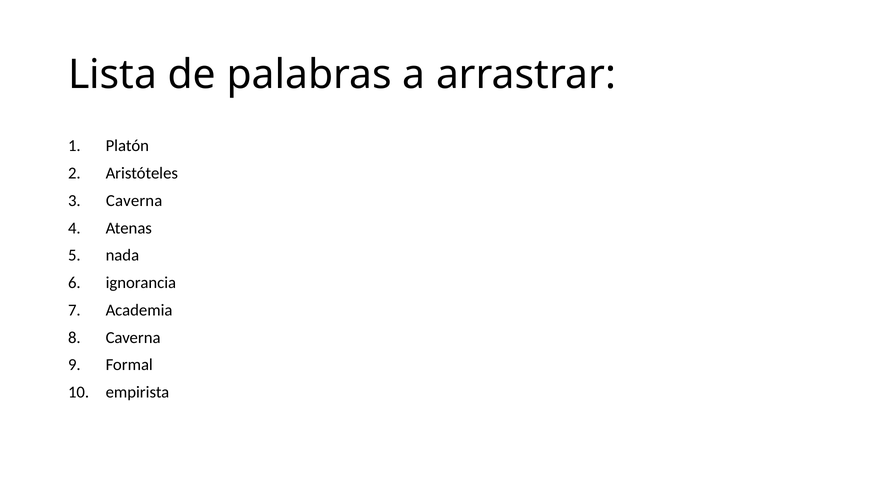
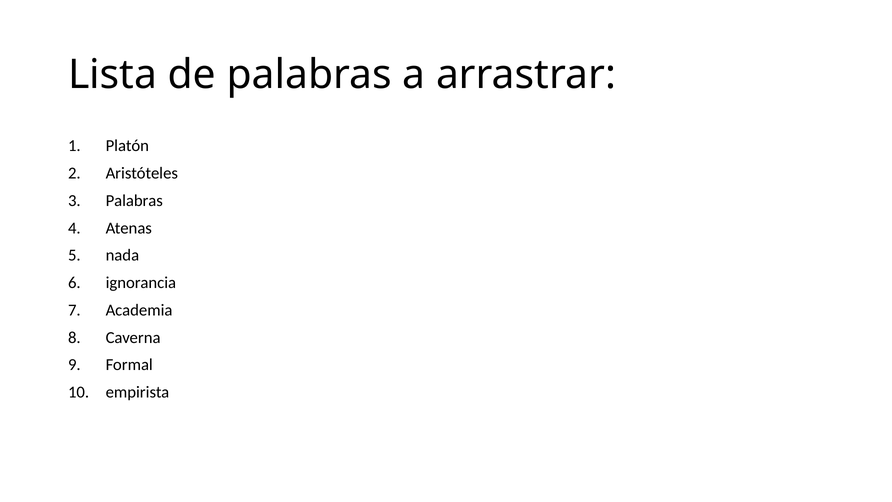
Caverna at (134, 201): Caverna -> Palabras
